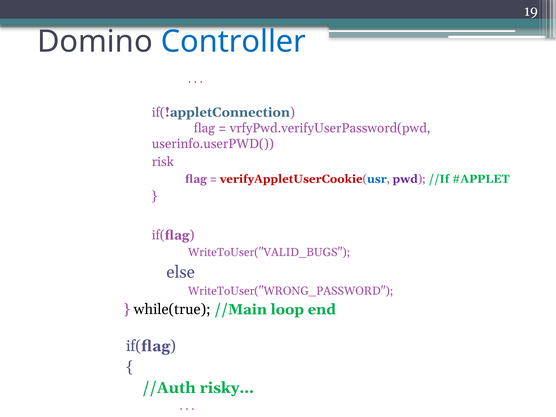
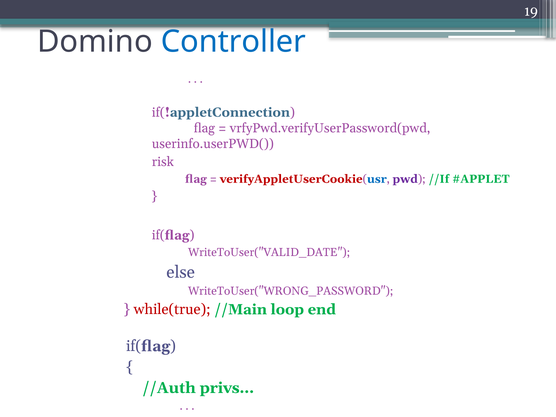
WriteToUser("VALID_BUGS: WriteToUser("VALID_BUGS -> WriteToUser("VALID_DATE
while(true colour: black -> red
risky…: risky… -> privs…
